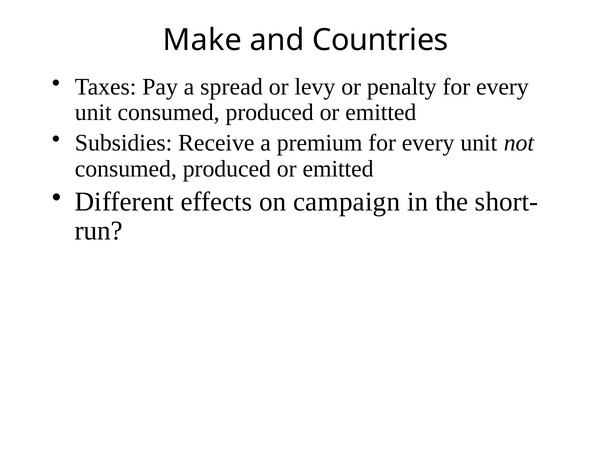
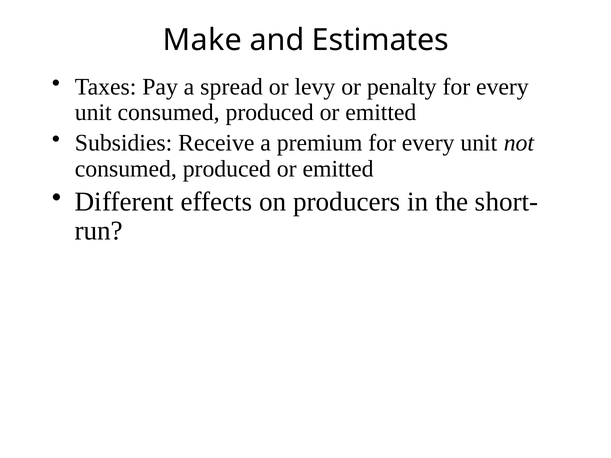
Countries: Countries -> Estimates
campaign: campaign -> producers
